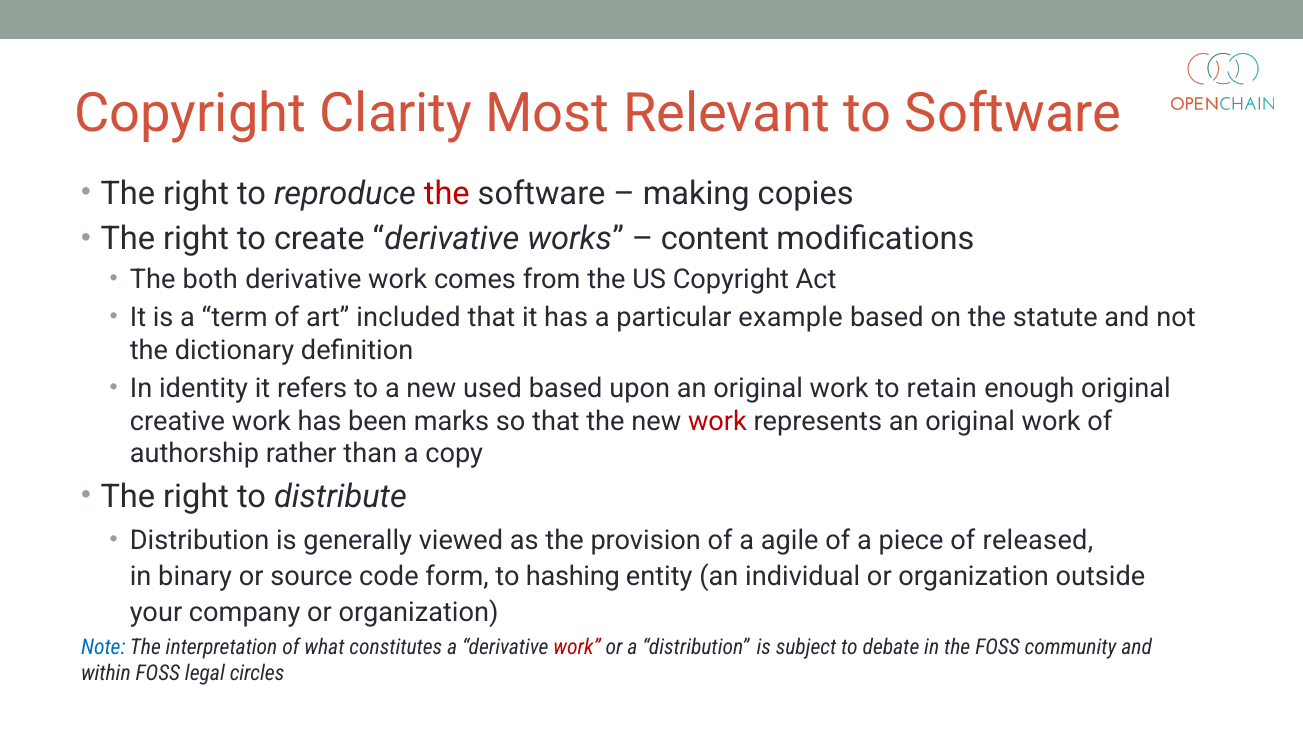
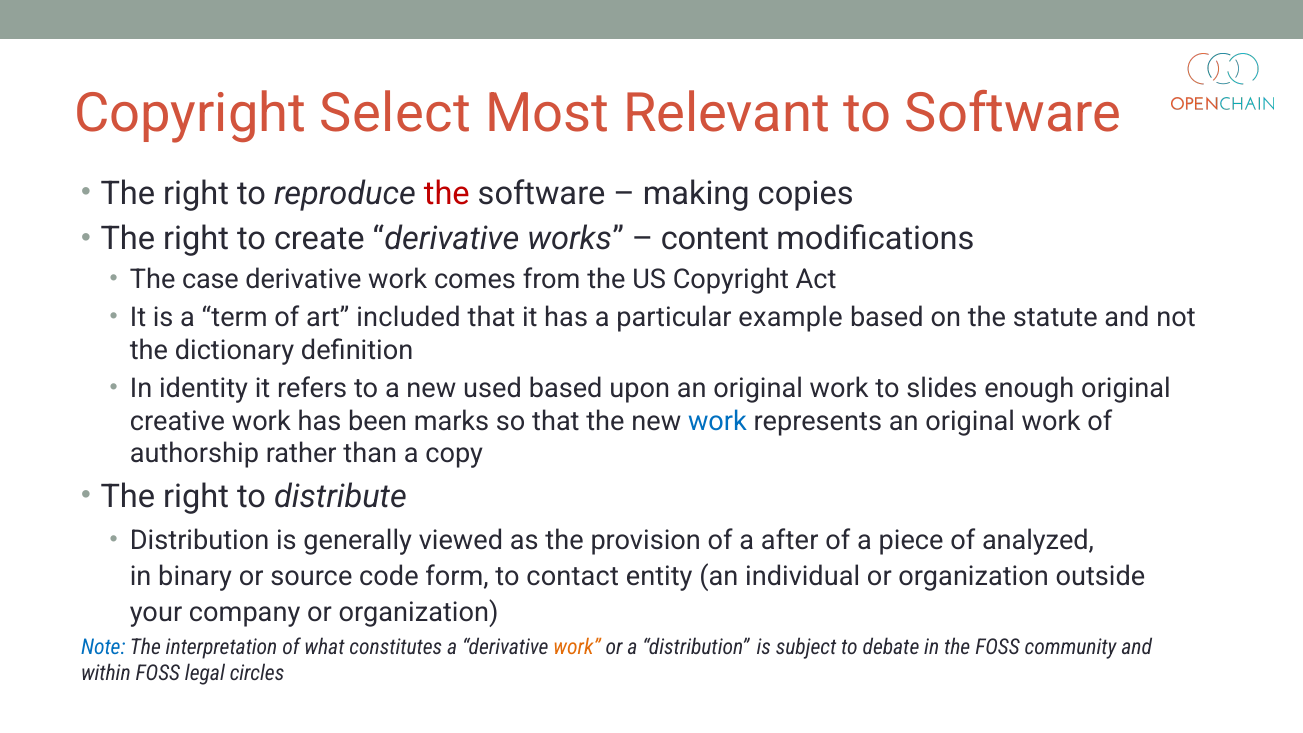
Clarity: Clarity -> Select
both: both -> case
retain: retain -> slides
work at (717, 421) colour: red -> blue
agile: agile -> after
released: released -> analyzed
hashing: hashing -> contact
work at (577, 648) colour: red -> orange
